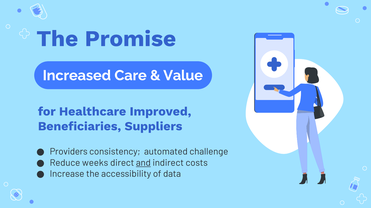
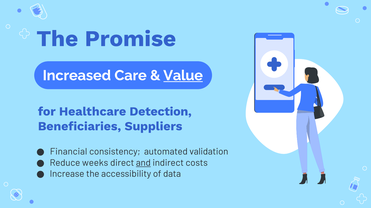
Value underline: none -> present
Improved: Improved -> Detection
Providers: Providers -> Financial
challenge: challenge -> validation
